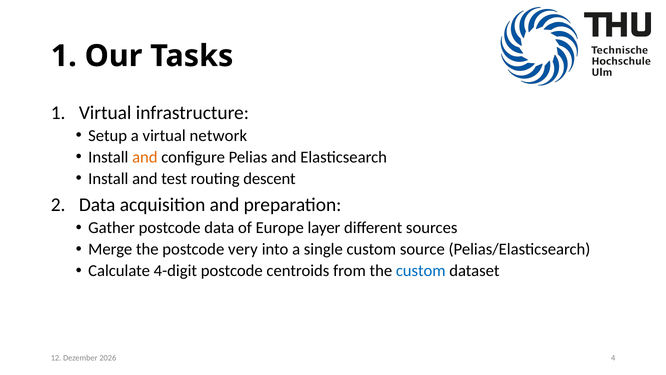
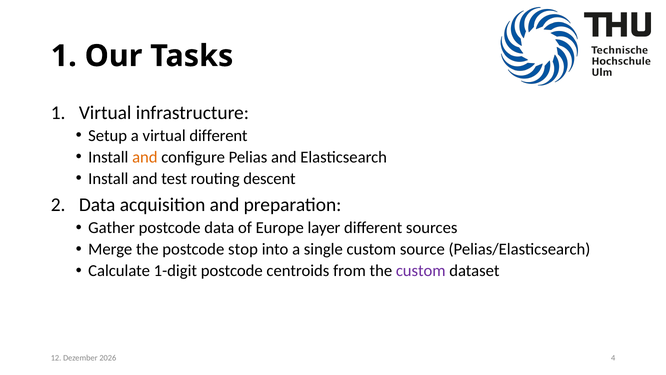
virtual network: network -> different
very: very -> stop
4-digit: 4-digit -> 1-digit
custom at (421, 271) colour: blue -> purple
